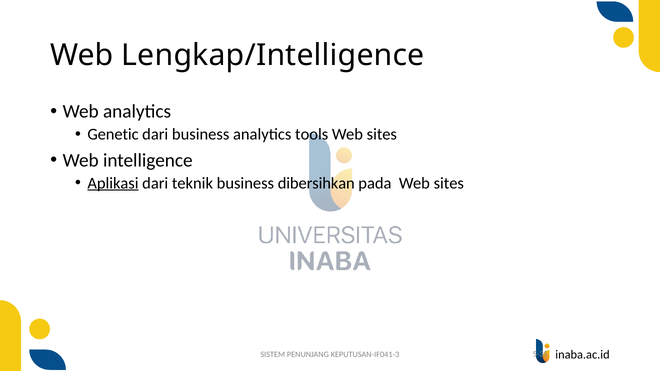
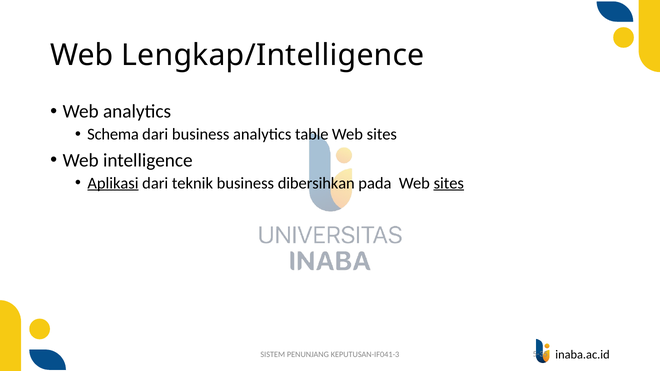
Genetic: Genetic -> Schema
tools: tools -> table
sites at (449, 183) underline: none -> present
